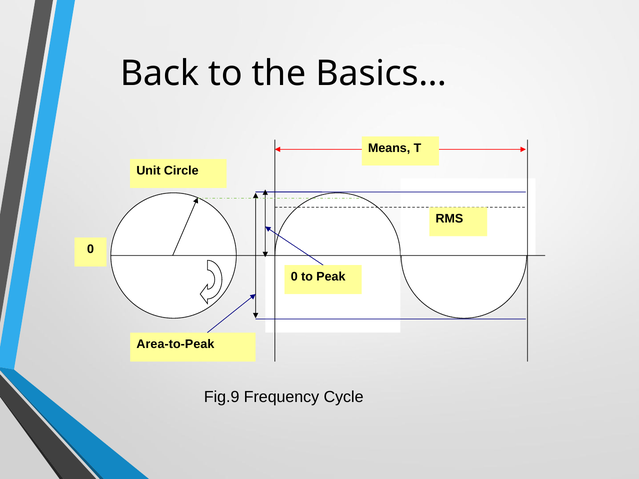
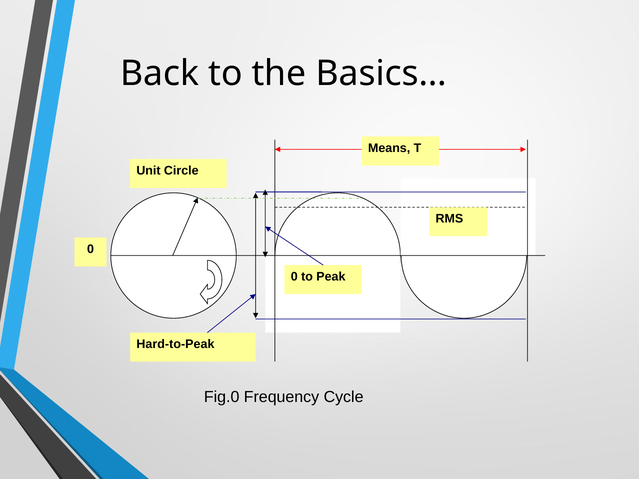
Area-to-Peak: Area-to-Peak -> Hard-to-Peak
Fig.9: Fig.9 -> Fig.0
